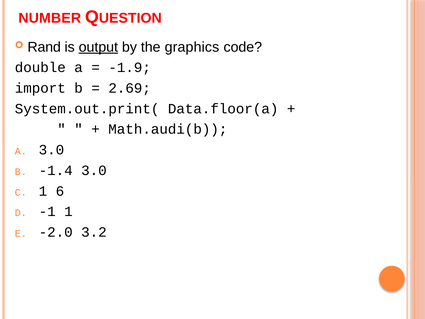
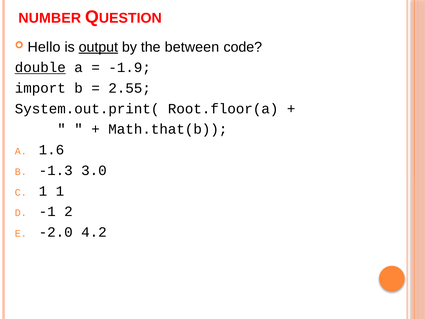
Rand: Rand -> Hello
graphics: graphics -> between
double underline: none -> present
2.69: 2.69 -> 2.55
Data.floor(a: Data.floor(a -> Root.floor(a
Math.audi(b: Math.audi(b -> Math.that(b
A 3.0: 3.0 -> 1.6
-1.4: -1.4 -> -1.3
1 6: 6 -> 1
-1 1: 1 -> 2
3.2: 3.2 -> 4.2
